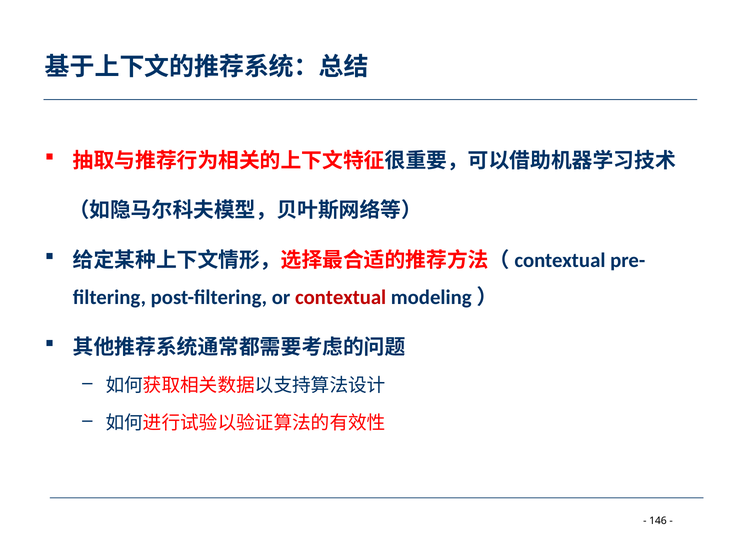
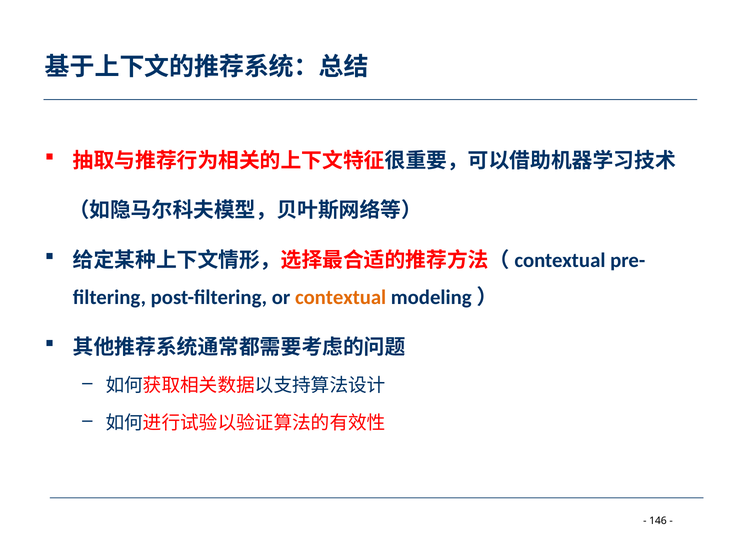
contextual colour: red -> orange
